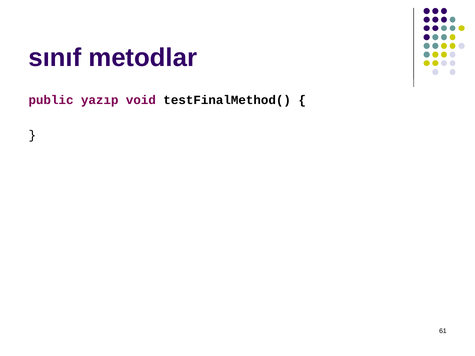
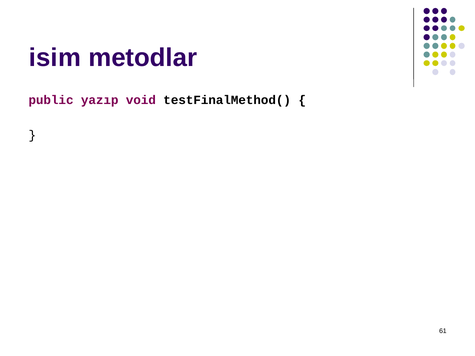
sınıf: sınıf -> isim
